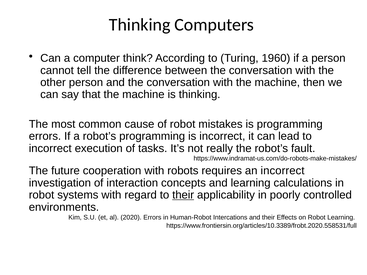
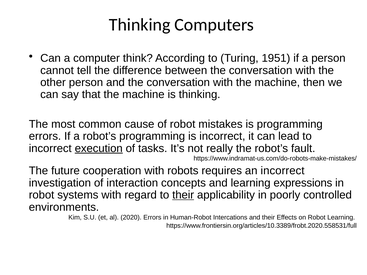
1960: 1960 -> 1951
execution underline: none -> present
calculations: calculations -> expressions
